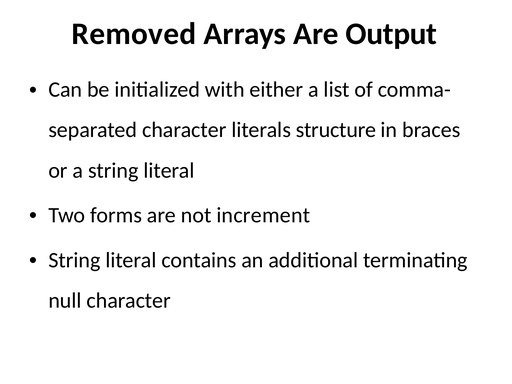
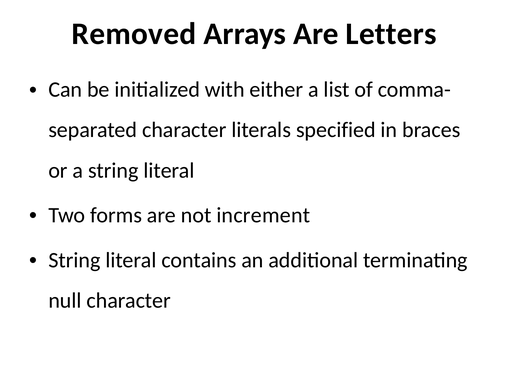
Output: Output -> Letters
structure: structure -> specified
